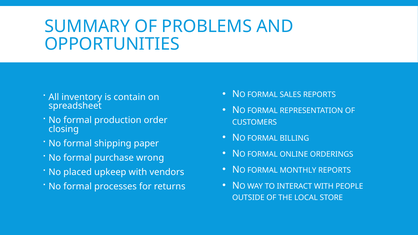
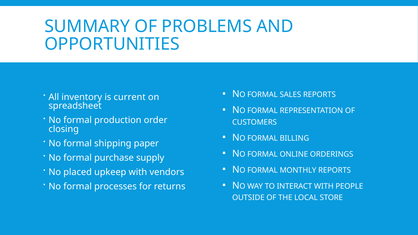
contain: contain -> current
wrong: wrong -> supply
